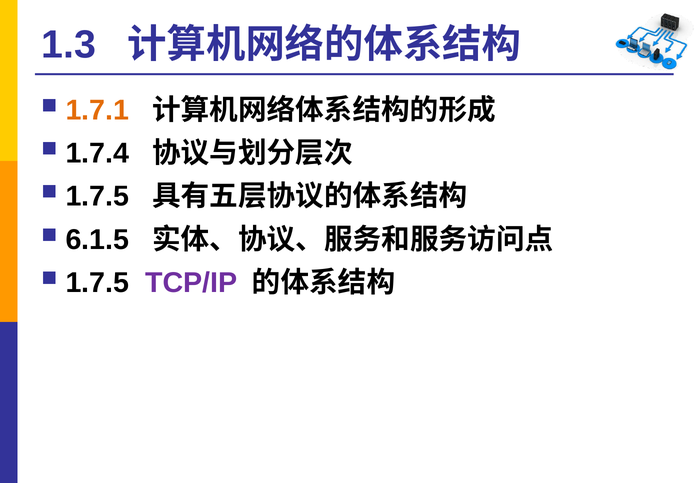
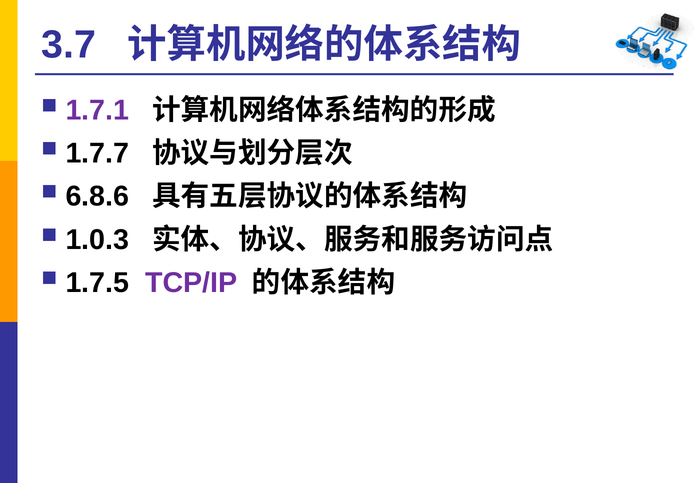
1.3: 1.3 -> 3.7
1.7.1 colour: orange -> purple
1.7.4: 1.7.4 -> 1.7.7
1.7.5 at (97, 196): 1.7.5 -> 6.8.6
6.1.5: 6.1.5 -> 1.0.3
